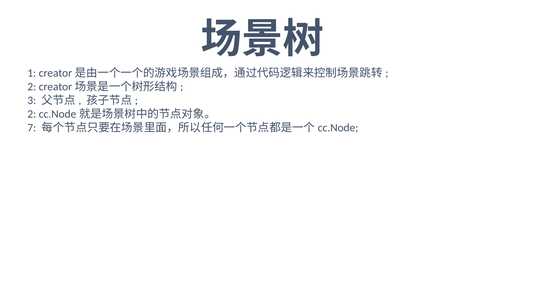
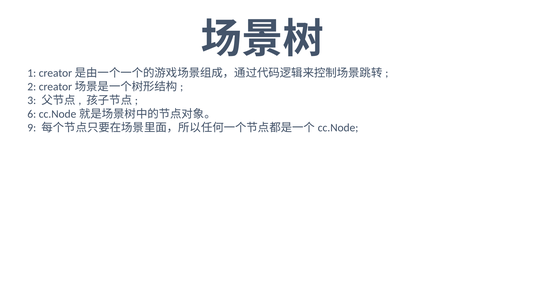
2 at (32, 114): 2 -> 6
7: 7 -> 9
